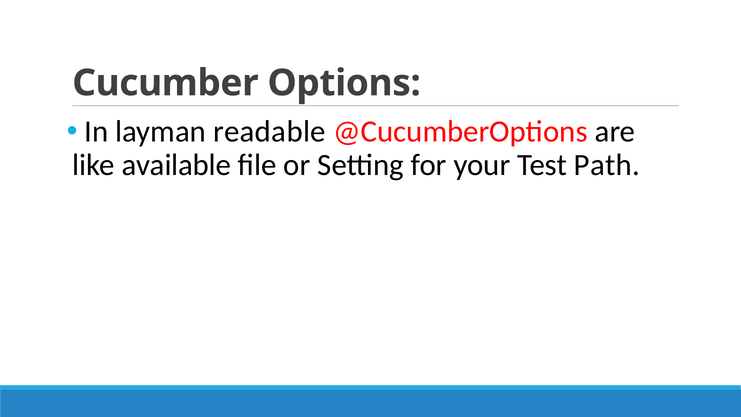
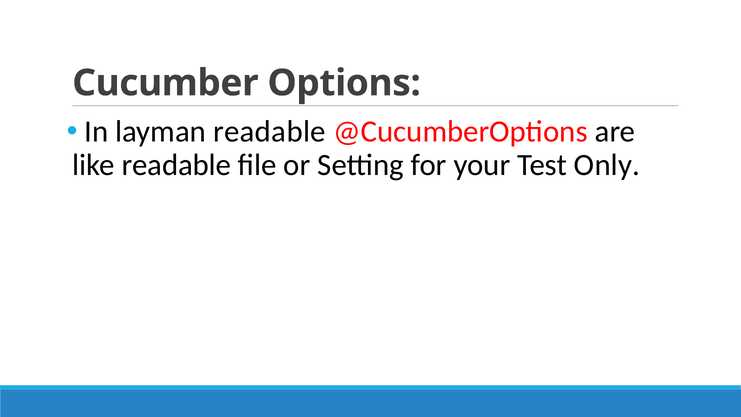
like available: available -> readable
Path: Path -> Only
